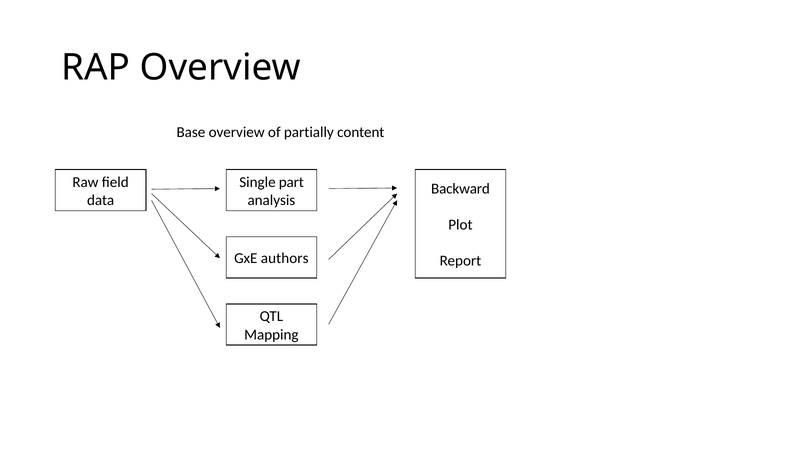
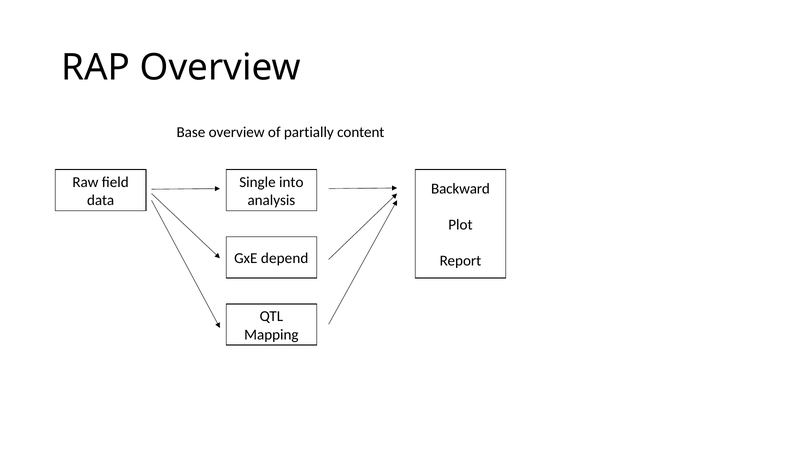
part: part -> into
authors: authors -> depend
